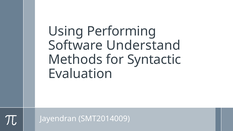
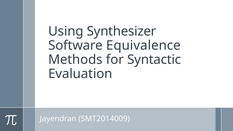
Performing: Performing -> Synthesizer
Understand: Understand -> Equivalence
